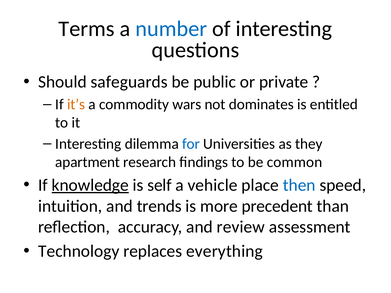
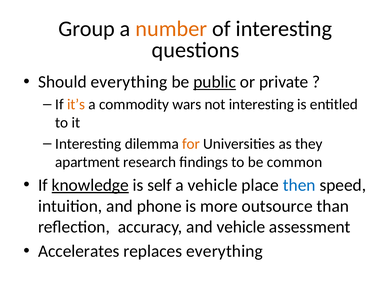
Terms: Terms -> Group
number colour: blue -> orange
Should safeguards: safeguards -> everything
public underline: none -> present
not dominates: dominates -> interesting
for colour: blue -> orange
trends: trends -> phone
precedent: precedent -> outsource
and review: review -> vehicle
Technology: Technology -> Accelerates
